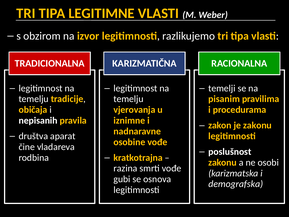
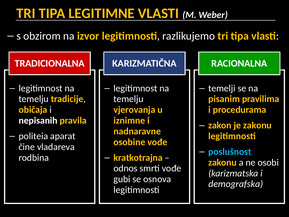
društva: društva -> politeia
poslušnost colour: white -> light blue
razina: razina -> odnos
